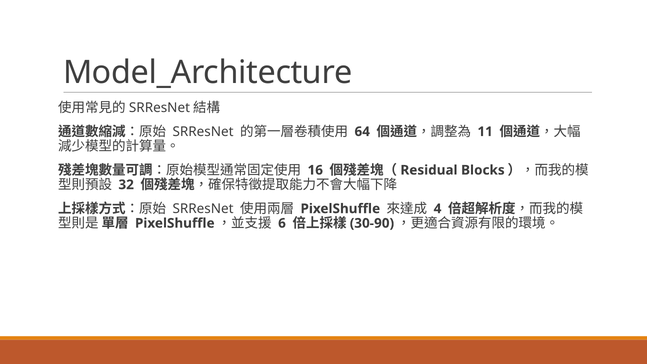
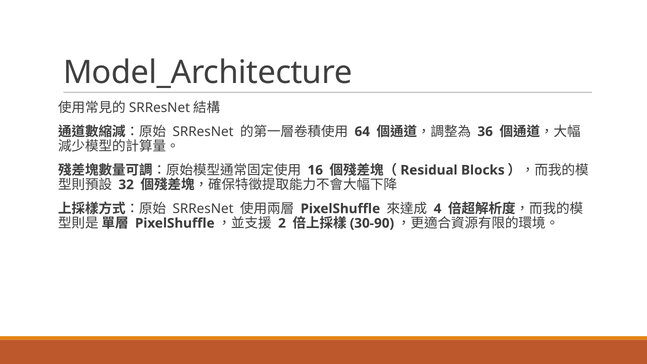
11: 11 -> 36
6: 6 -> 2
